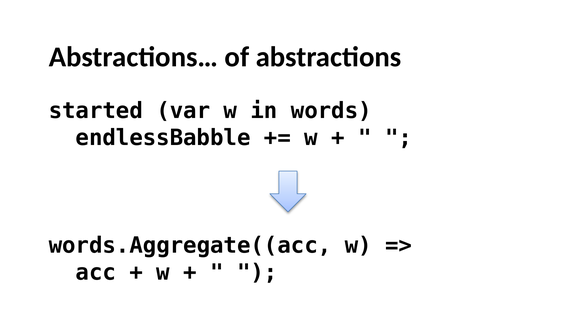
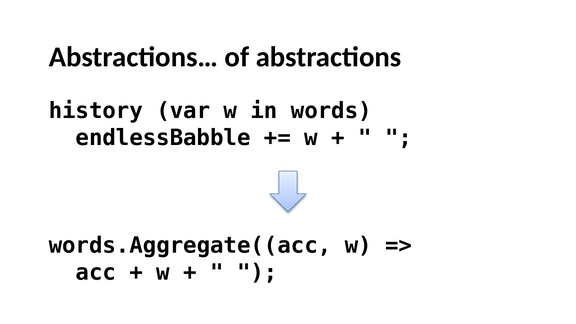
started: started -> history
